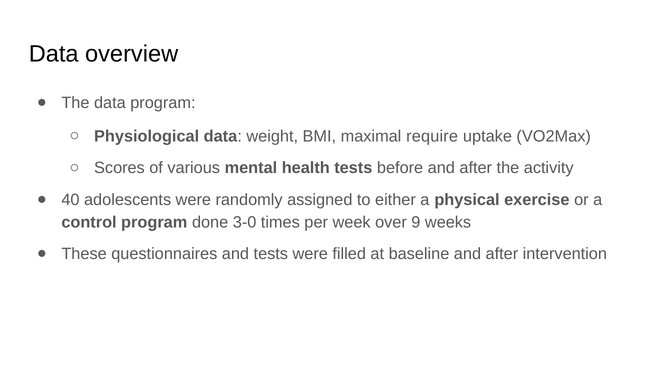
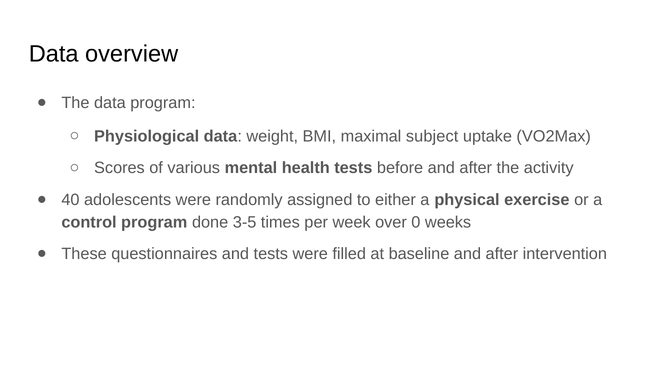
require: require -> subject
3-0: 3-0 -> 3-5
9: 9 -> 0
